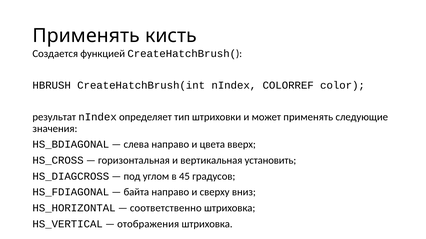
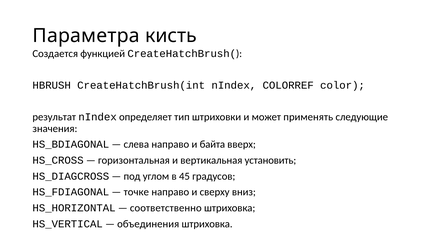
Применять at (86, 36): Применять -> Параметра
цвета: цвета -> байта
байта: байта -> точке
отображения: отображения -> объединения
